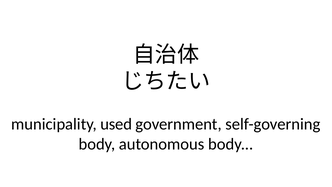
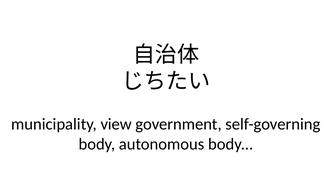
used: used -> view
